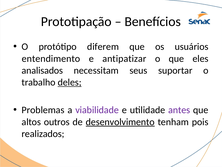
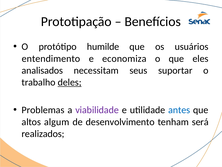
diferem: diferem -> humilde
antipatizar: antipatizar -> economiza
antes colour: purple -> blue
outros: outros -> algum
desenvolvimento underline: present -> none
pois: pois -> será
